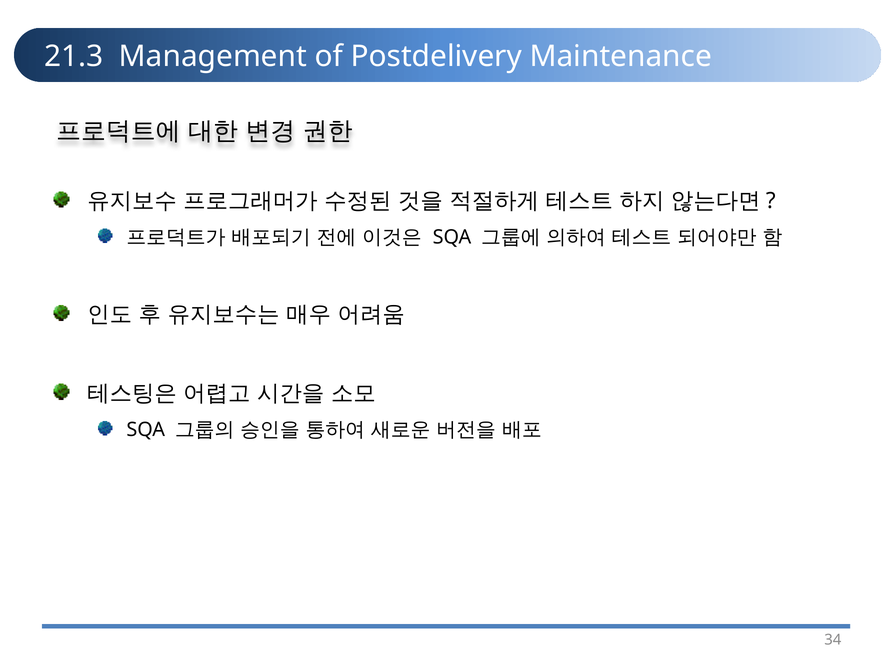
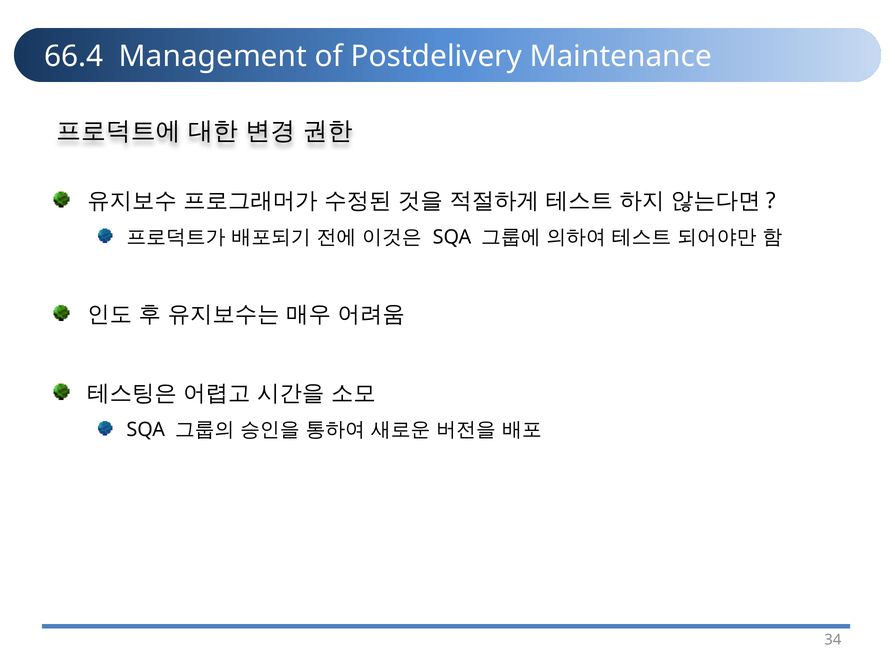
21.3: 21.3 -> 66.4
